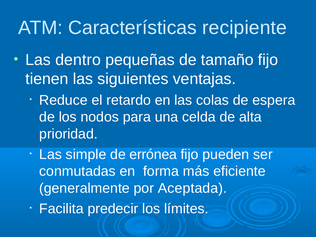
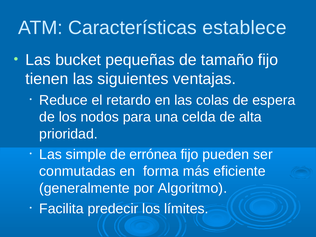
recipiente: recipiente -> establece
dentro: dentro -> bucket
Aceptada: Aceptada -> Algoritmo
